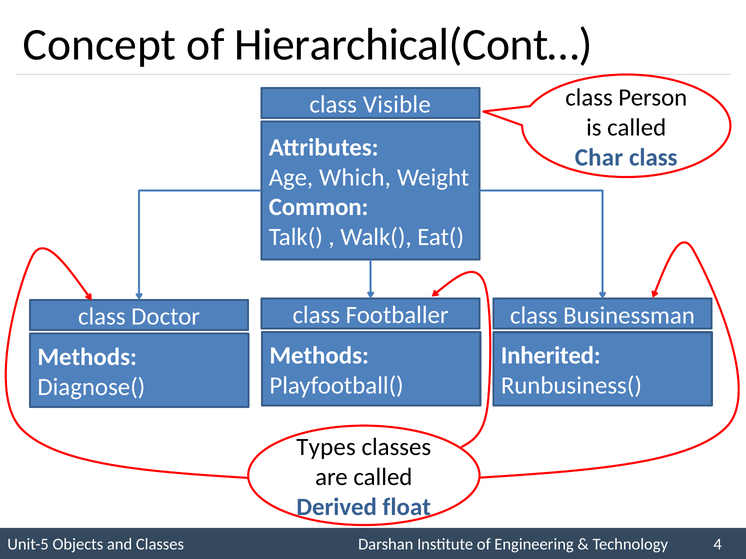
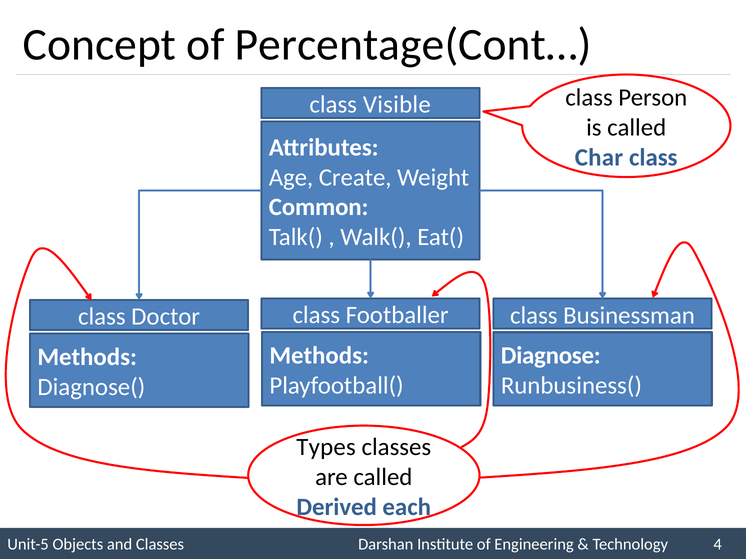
Hierarchical(Cont…: Hierarchical(Cont… -> Percentage(Cont…
Which: Which -> Create
Inherited: Inherited -> Diagnose
float: float -> each
